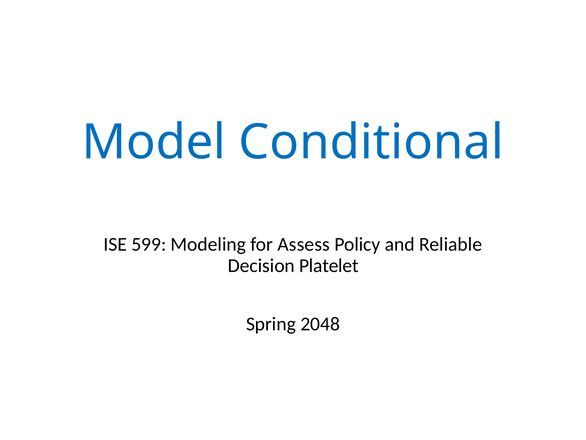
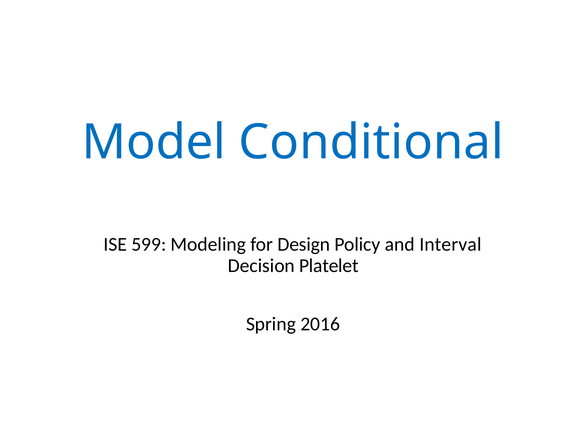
Assess: Assess -> Design
Reliable: Reliable -> Interval
2048: 2048 -> 2016
